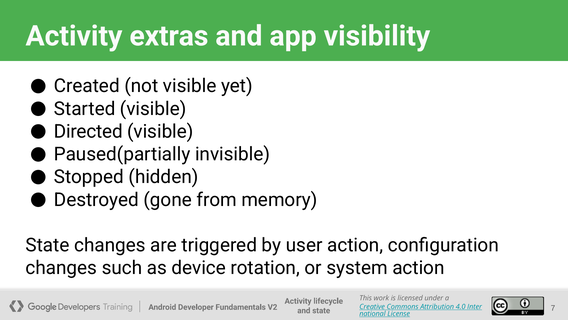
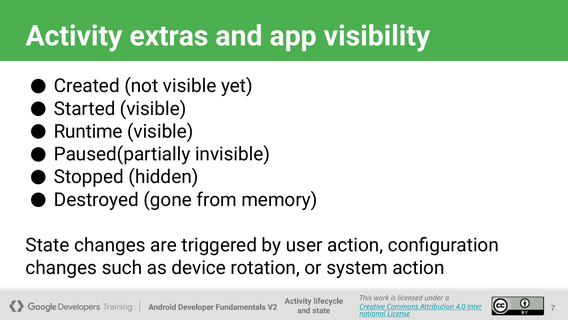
Directed: Directed -> Runtime
